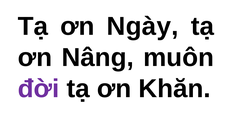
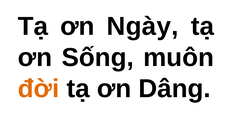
Nâng: Nâng -> Sống
đời colour: purple -> orange
Khăn: Khăn -> Dâng
